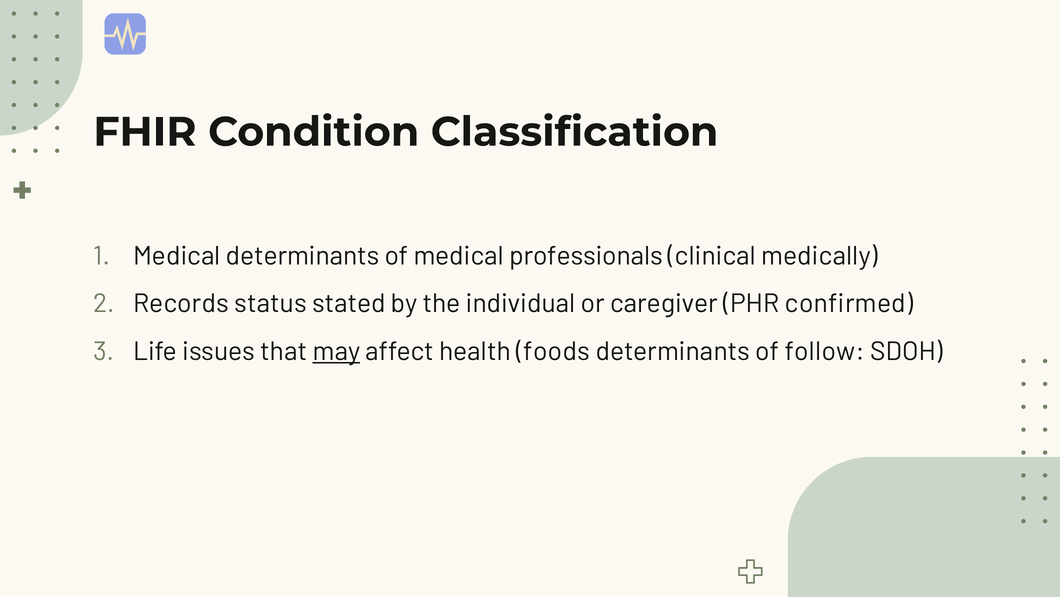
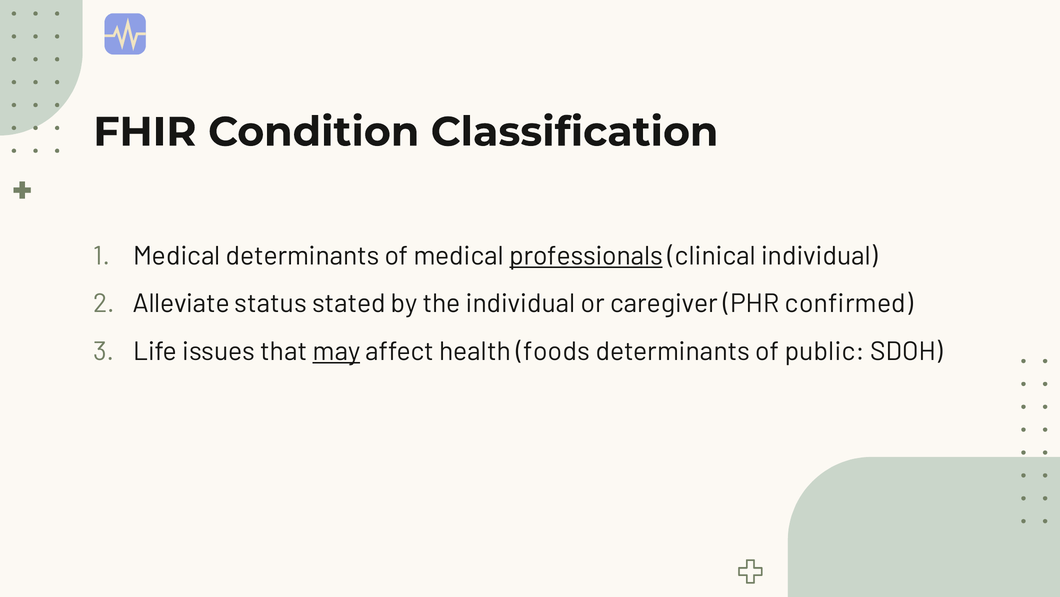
professionals underline: none -> present
clinical medically: medically -> individual
Records: Records -> Alleviate
follow: follow -> public
